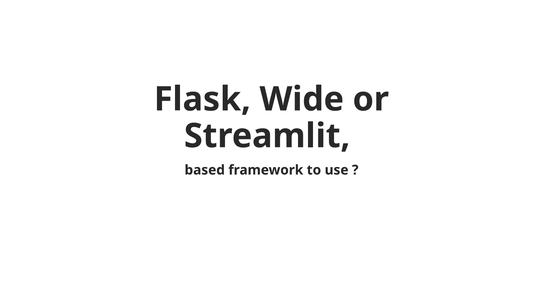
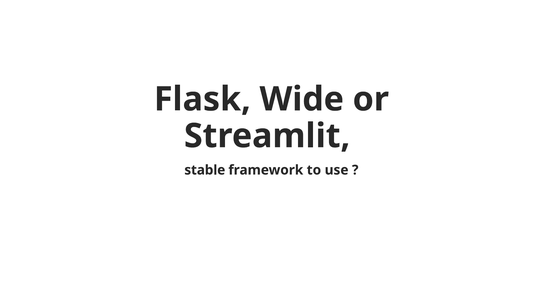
based: based -> stable
